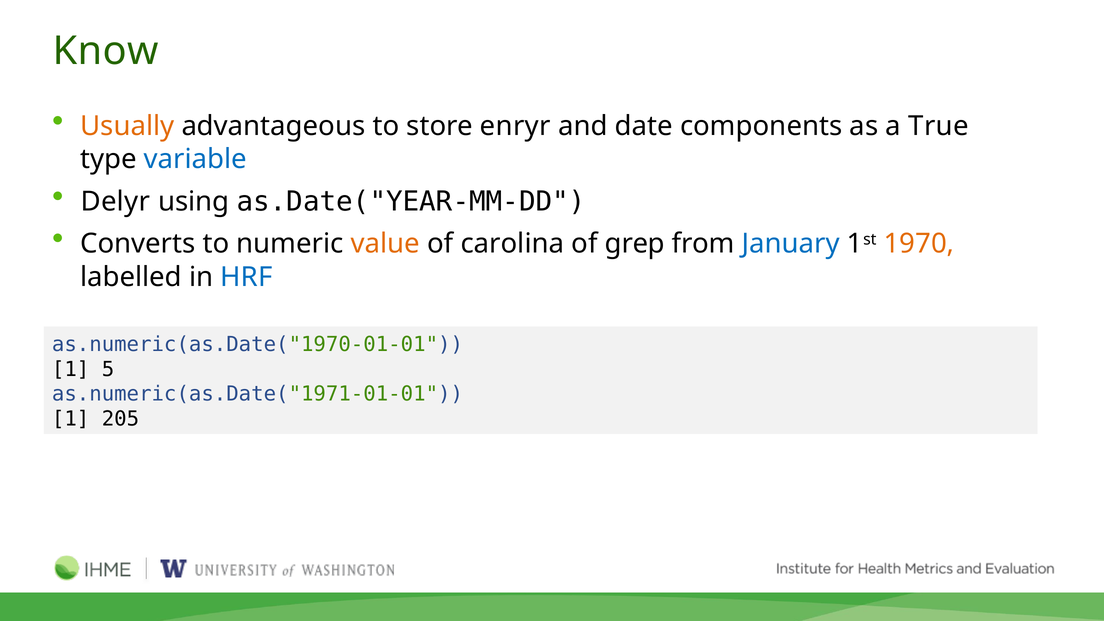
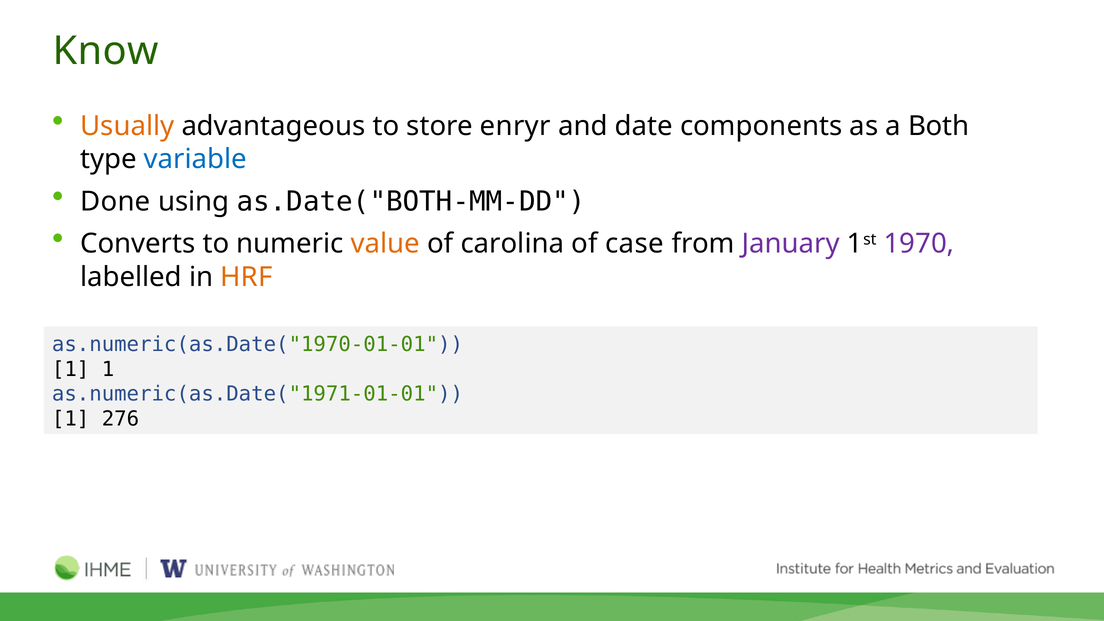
True: True -> Both
Delyr: Delyr -> Done
as.Date("YEAR-MM-DD: as.Date("YEAR-MM-DD -> as.Date("BOTH-MM-DD
grep: grep -> case
January colour: blue -> purple
1970 colour: orange -> purple
HRF colour: blue -> orange
1 5: 5 -> 1
205: 205 -> 276
